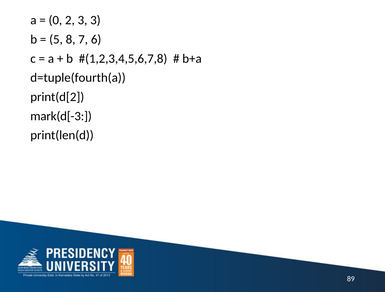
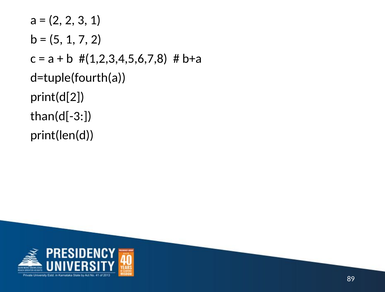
0 at (55, 20): 0 -> 2
3 3: 3 -> 1
5 8: 8 -> 1
7 6: 6 -> 2
mark(d[-3: mark(d[-3 -> than(d[-3
